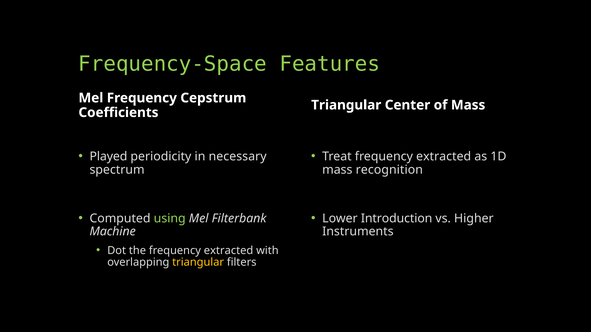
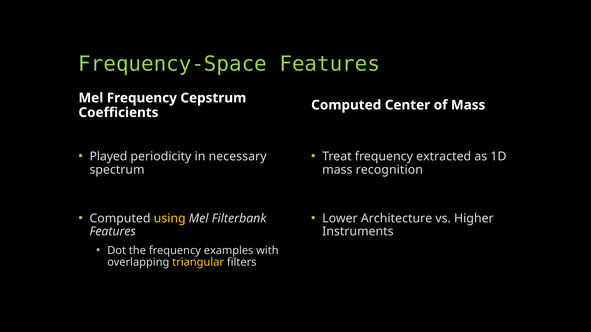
Triangular at (346, 105): Triangular -> Computed
using colour: light green -> yellow
Introduction: Introduction -> Architecture
Machine at (113, 232): Machine -> Features
the frequency extracted: extracted -> examples
